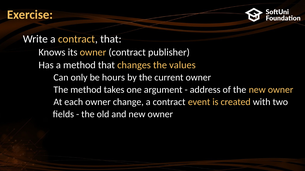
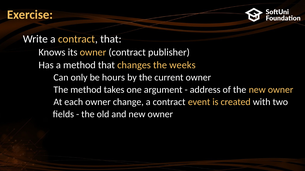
values: values -> weeks
